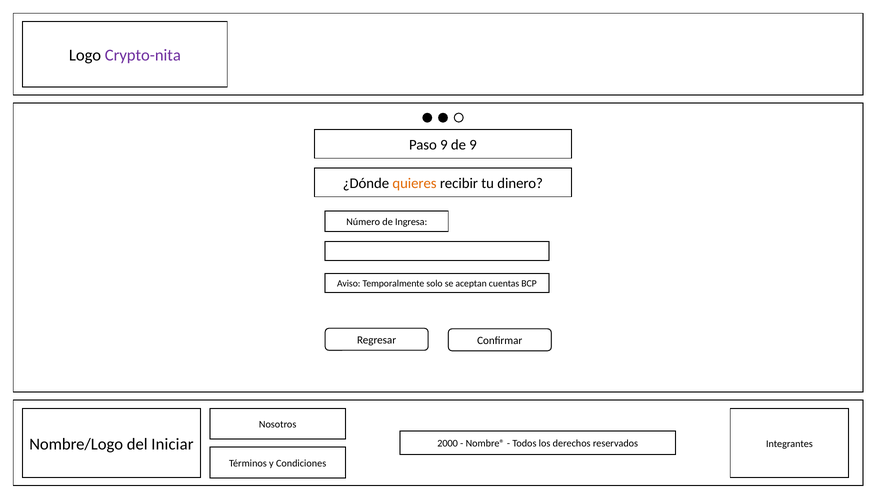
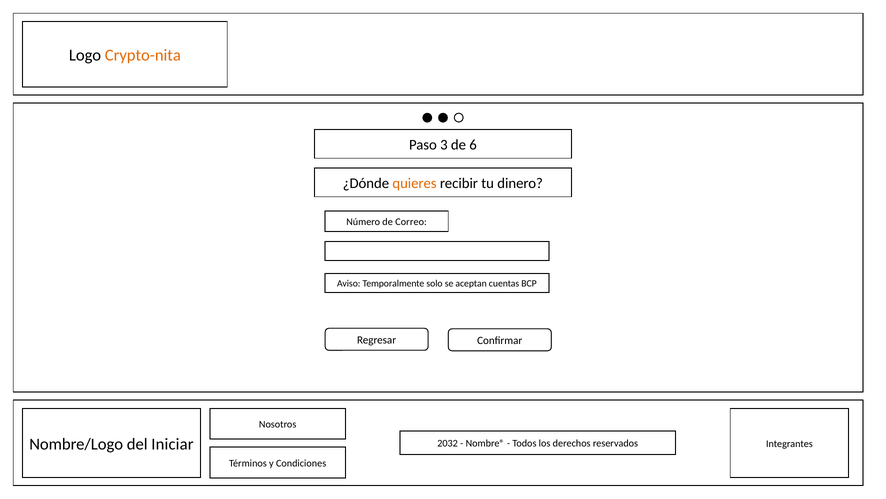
Crypto-nita colour: purple -> orange
Paso 9: 9 -> 3
de 9: 9 -> 6
Ingresa: Ingresa -> Correo
2000: 2000 -> 2032
